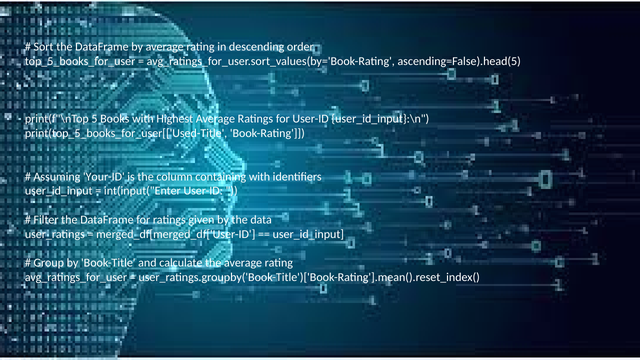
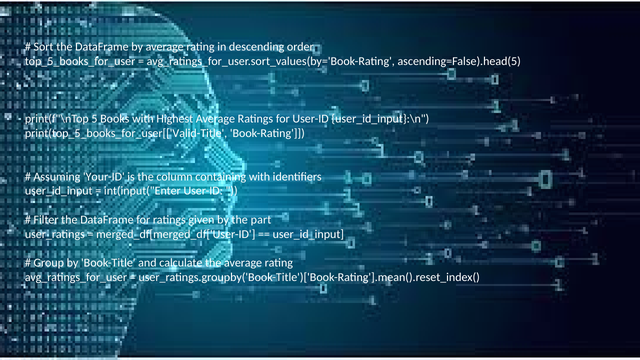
print(top_5_books_for_user[['Used-Title: print(top_5_books_for_user[['Used-Title -> print(top_5_books_for_user[['Valid-Title
data: data -> part
